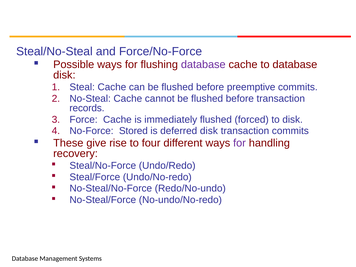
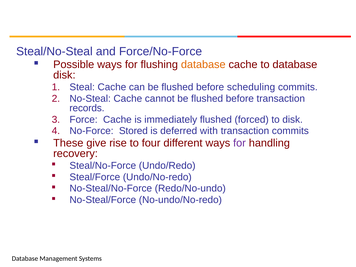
database at (203, 65) colour: purple -> orange
preemptive: preemptive -> scheduling
deferred disk: disk -> with
